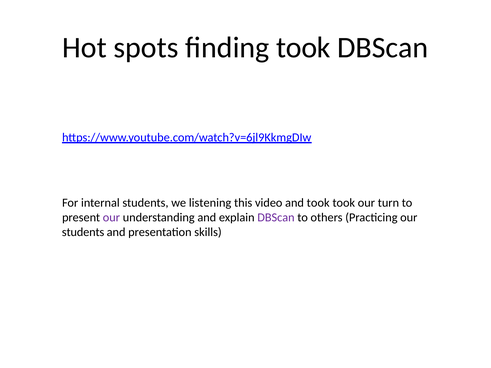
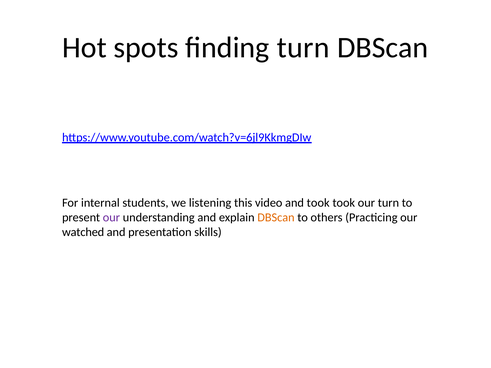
finding took: took -> turn
DBScan at (276, 218) colour: purple -> orange
students at (83, 232): students -> watched
